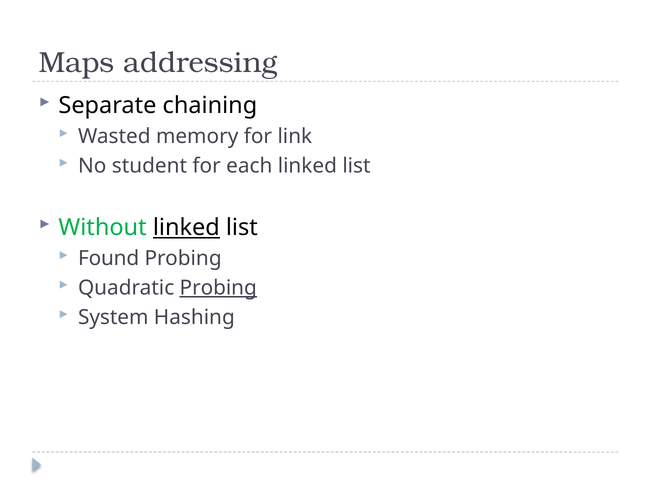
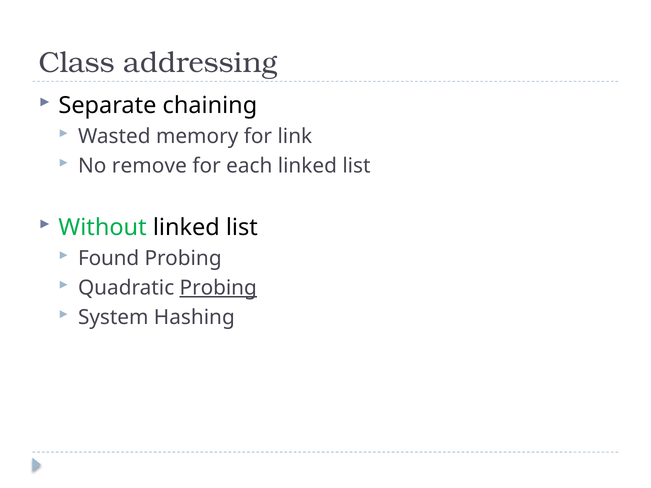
Maps: Maps -> Class
student: student -> remove
linked at (186, 228) underline: present -> none
